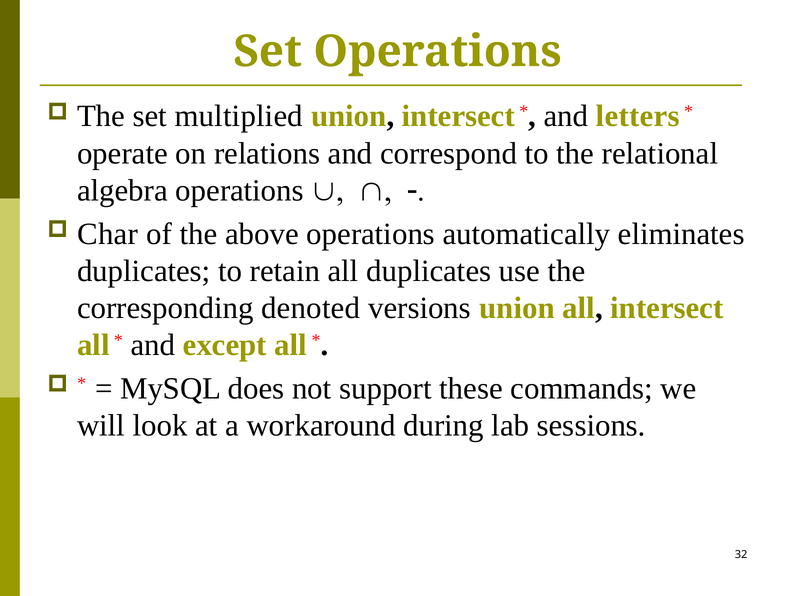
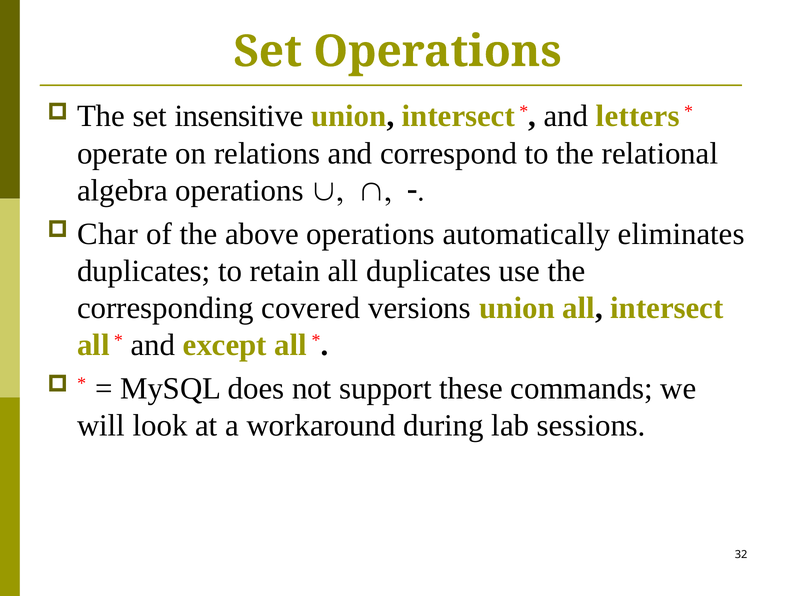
multiplied: multiplied -> insensitive
denoted: denoted -> covered
